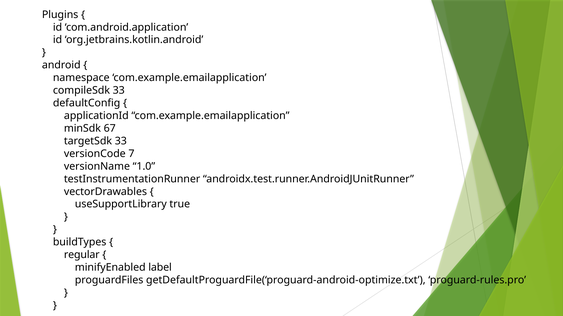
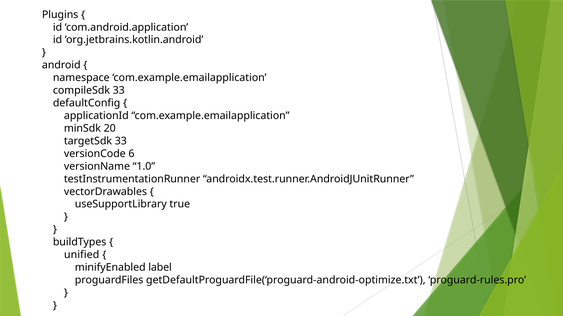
67: 67 -> 20
7: 7 -> 6
regular: regular -> unified
